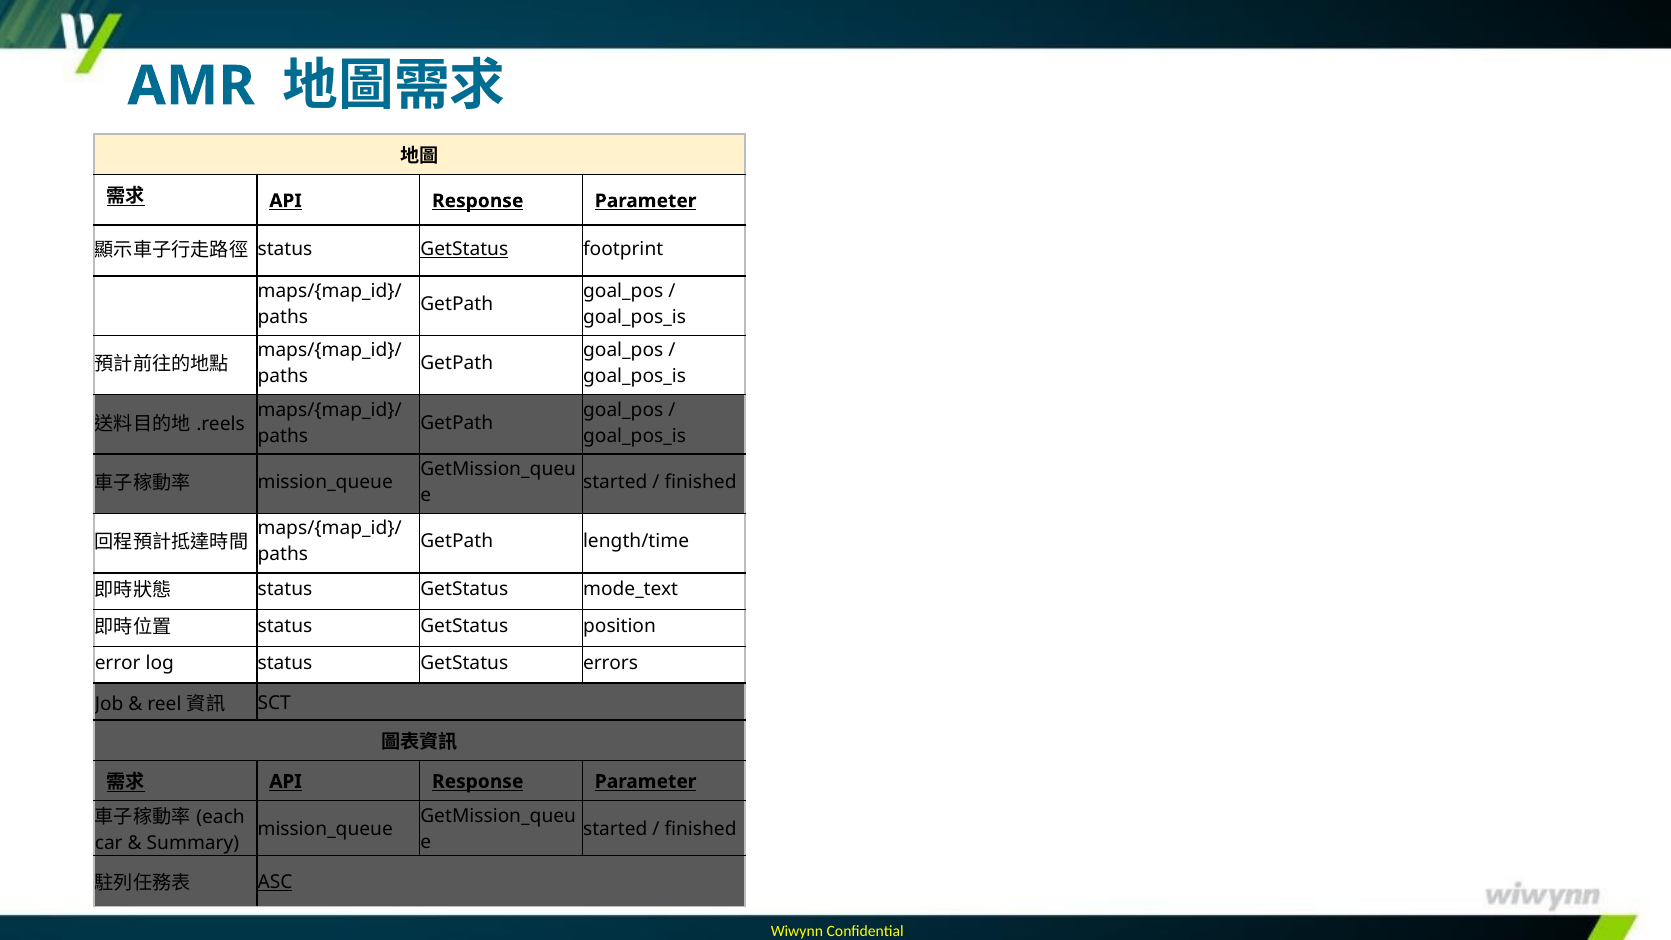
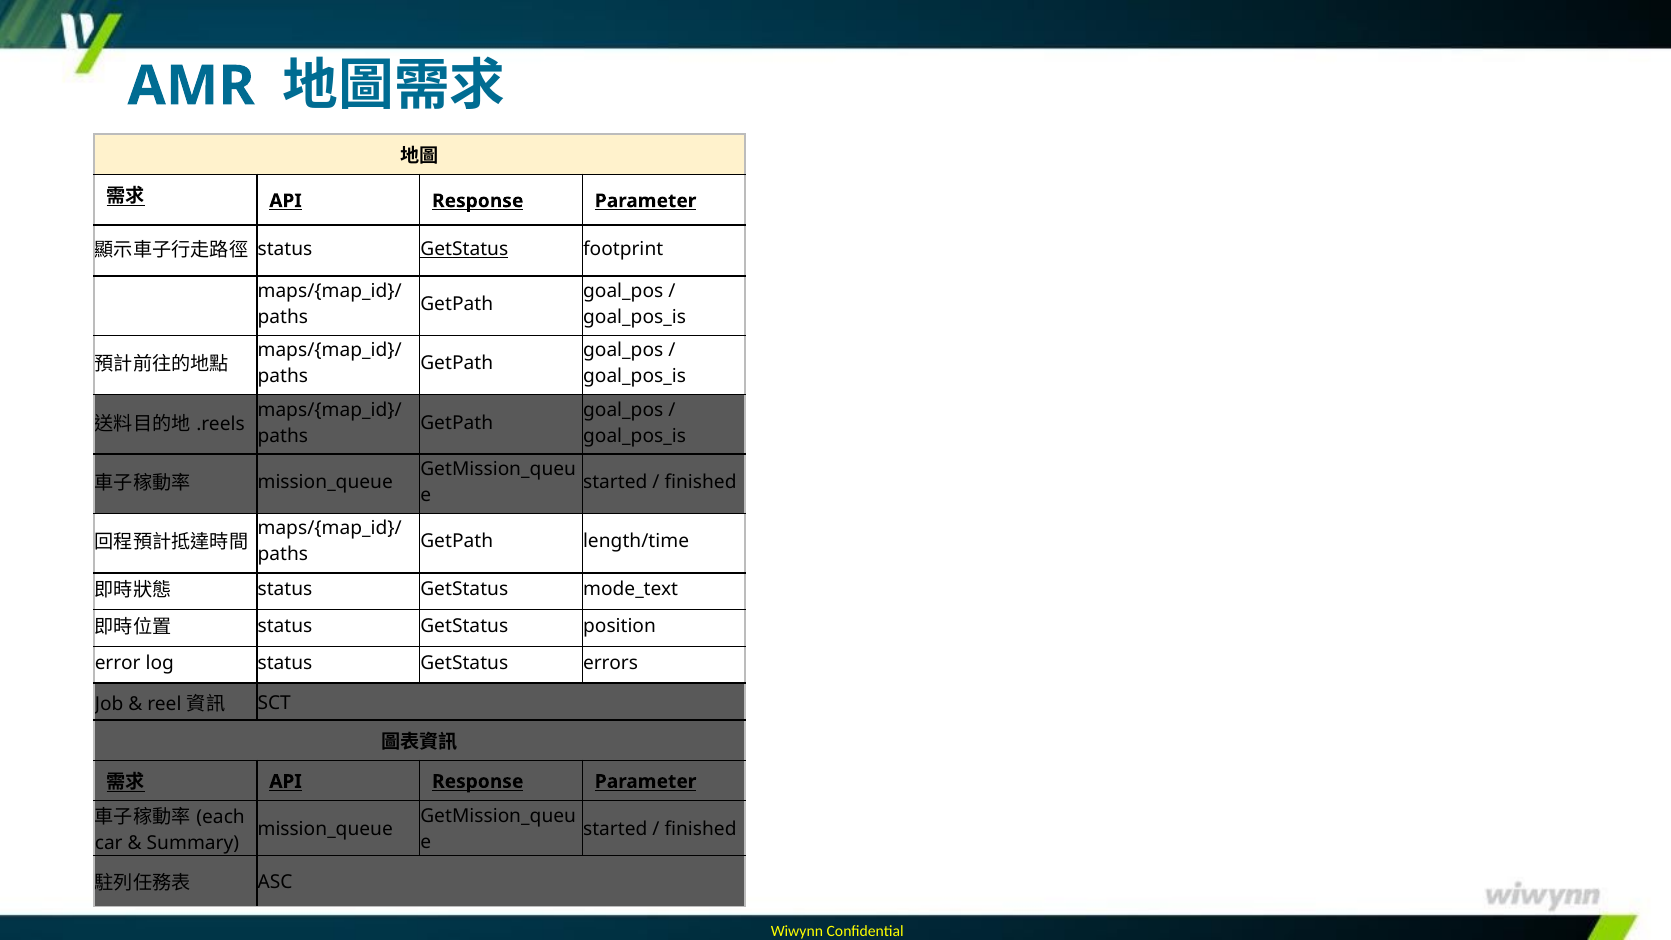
ASC underline: present -> none
